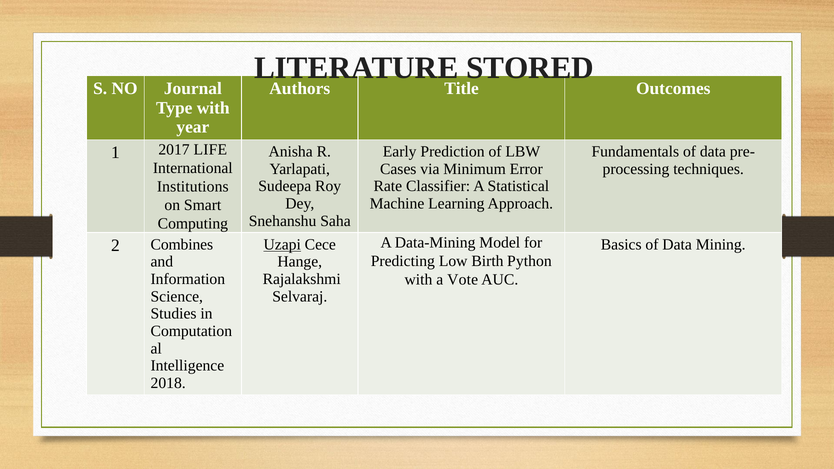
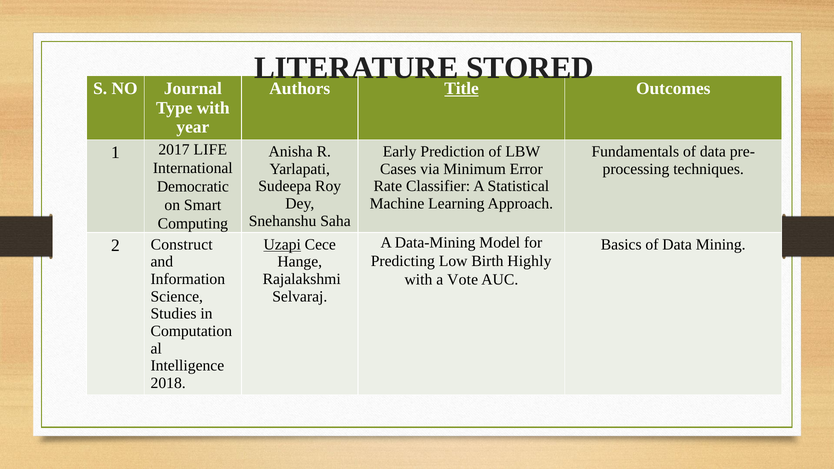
Title underline: none -> present
Institutions: Institutions -> Democratic
Combines: Combines -> Construct
Python: Python -> Highly
